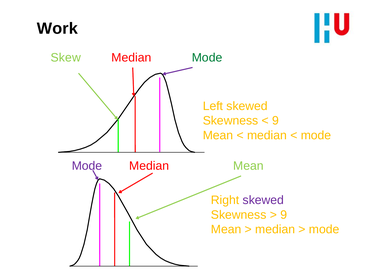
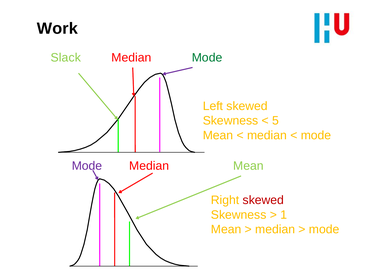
Skew: Skew -> Slack
9 at (275, 121): 9 -> 5
skewed at (263, 200) colour: purple -> red
9 at (284, 215): 9 -> 1
